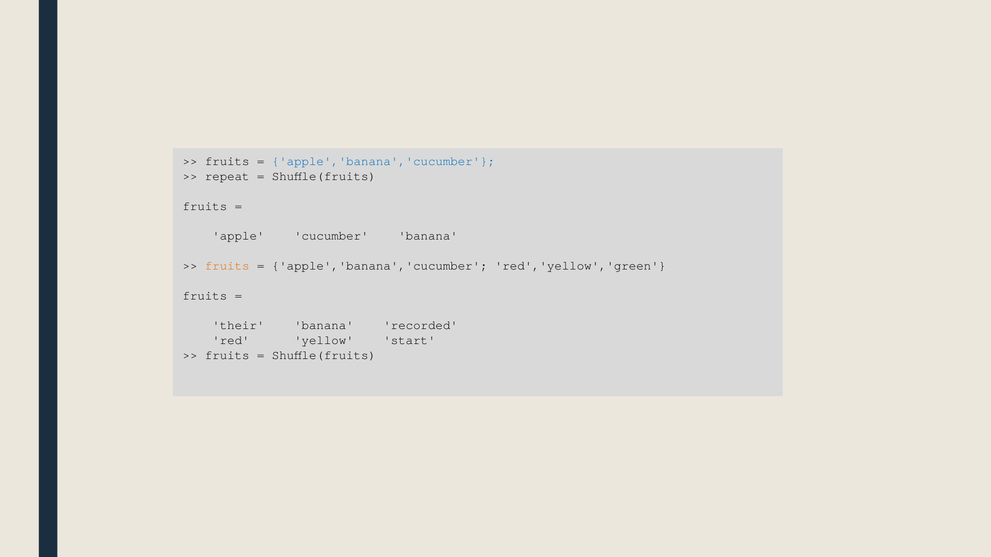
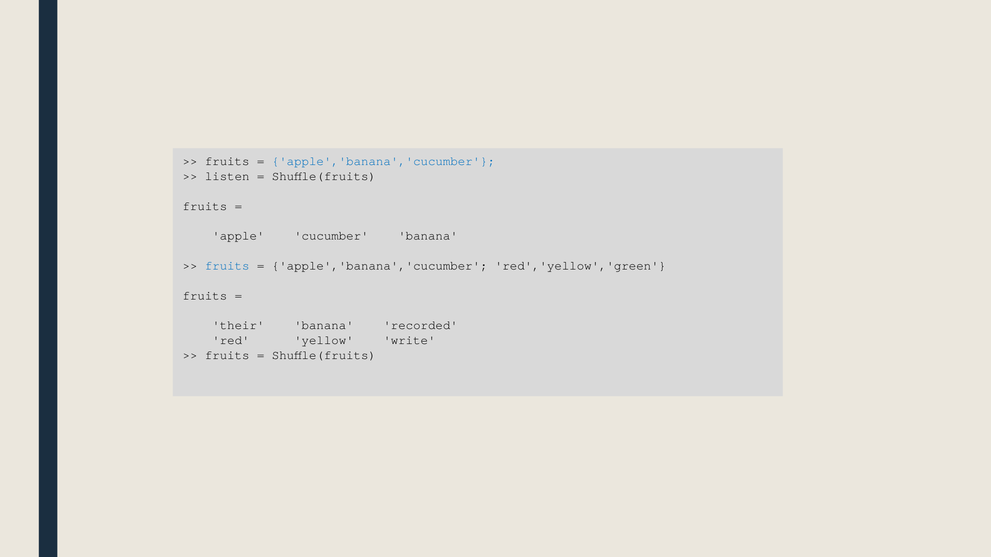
repeat: repeat -> listen
fruits at (227, 266) colour: orange -> blue
start: start -> write
